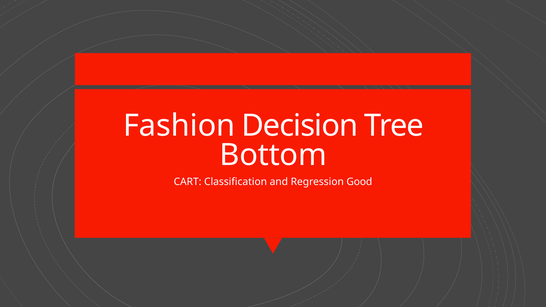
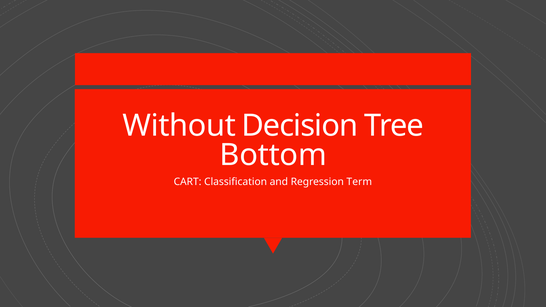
Fashion: Fashion -> Without
Good: Good -> Term
